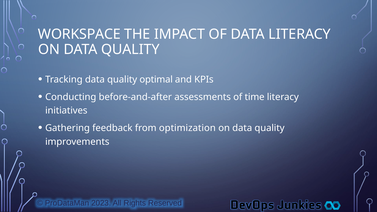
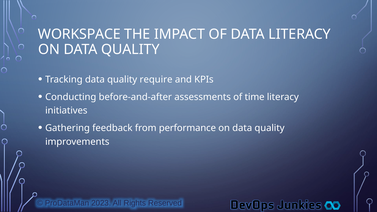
optimal: optimal -> require
optimization: optimization -> performance
